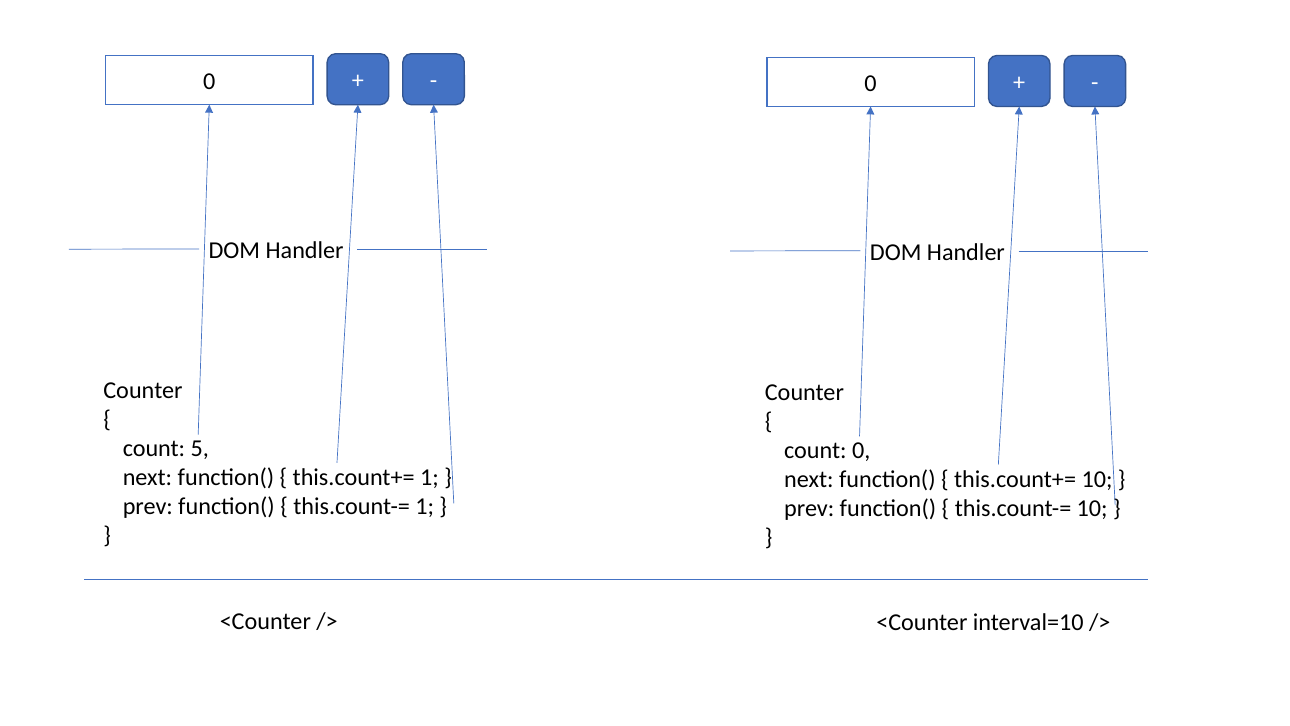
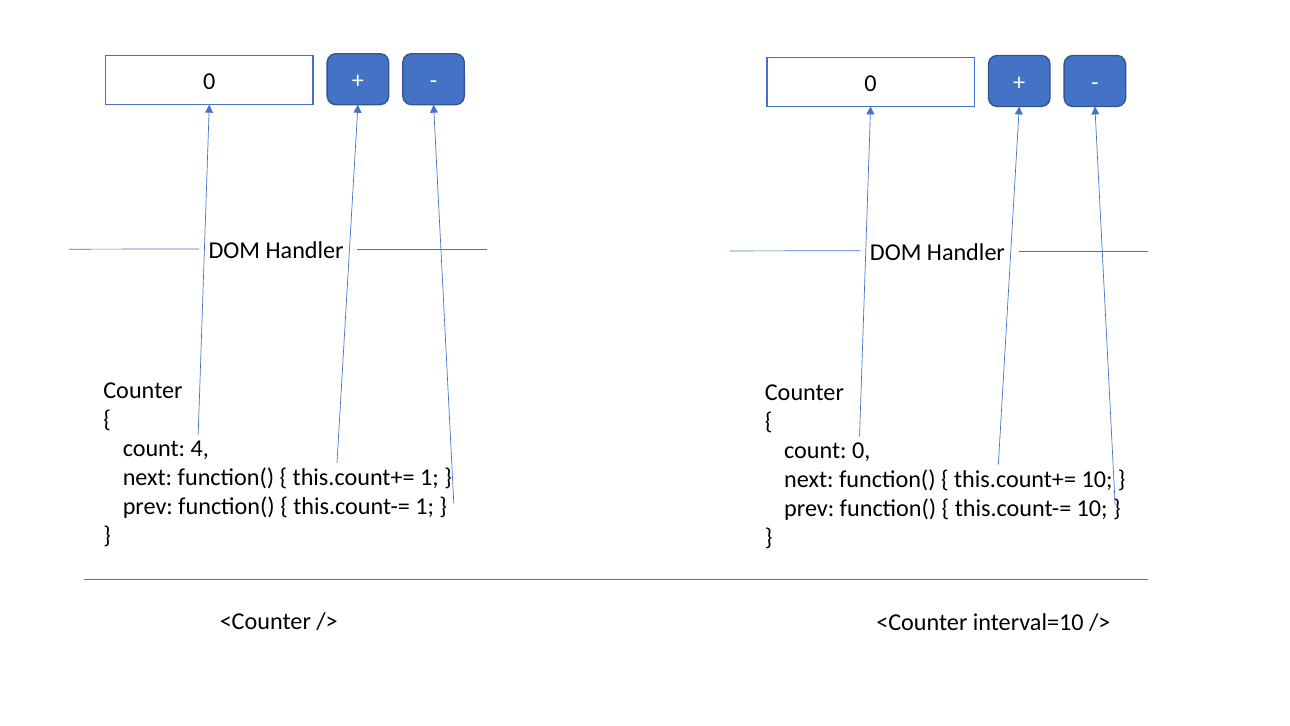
5: 5 -> 4
